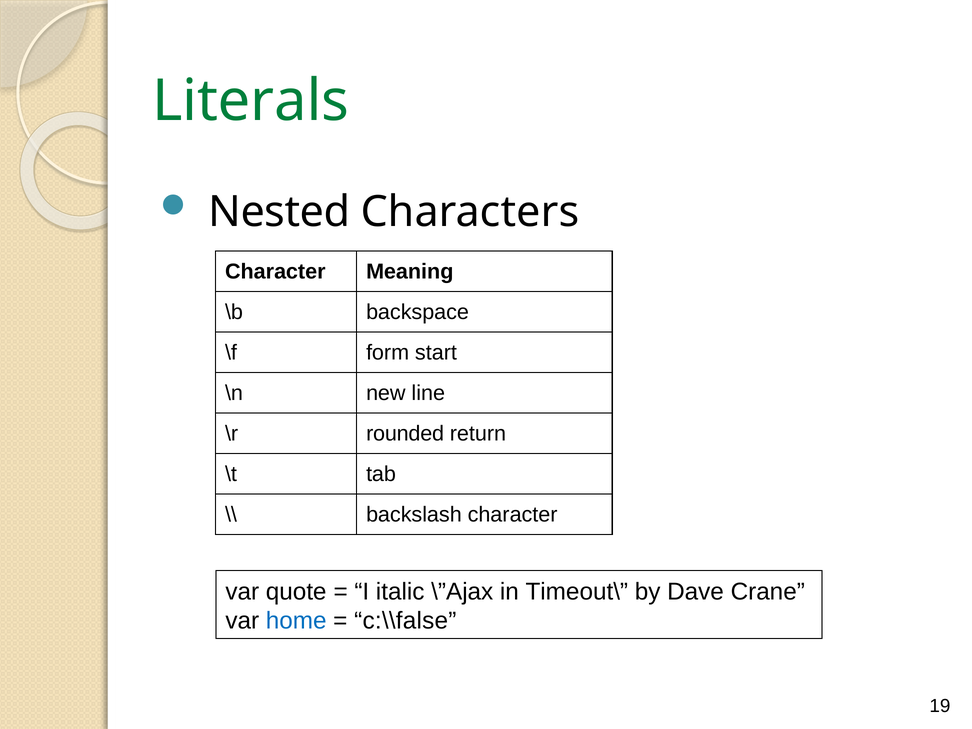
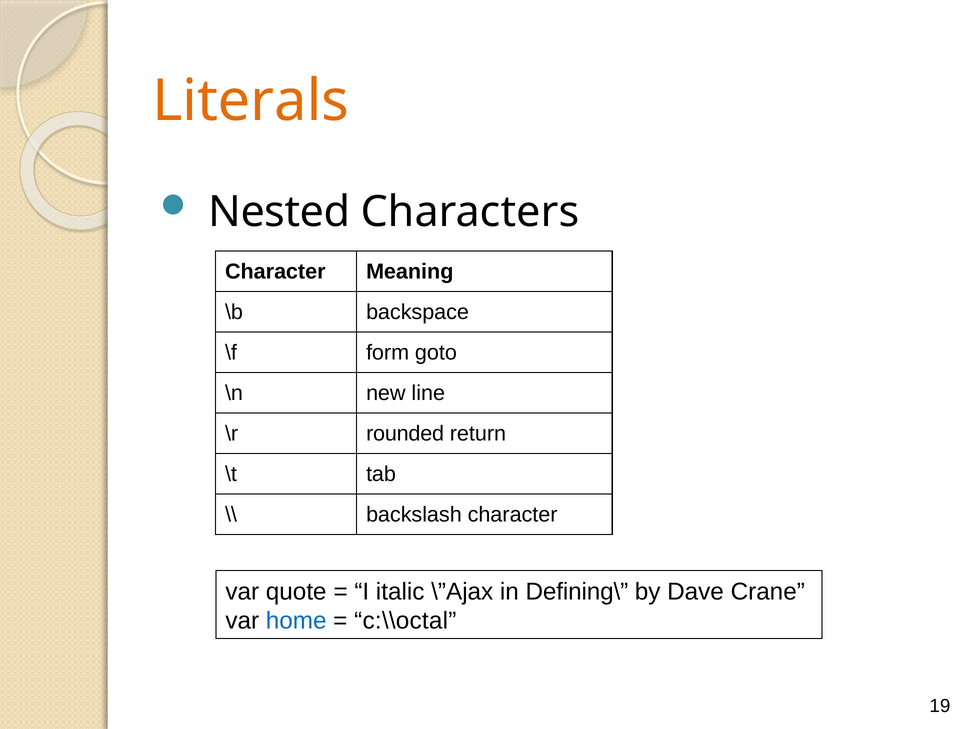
Literals colour: green -> orange
start: start -> goto
Timeout\: Timeout\ -> Defining\
c:\\false: c:\\false -> c:\\octal
